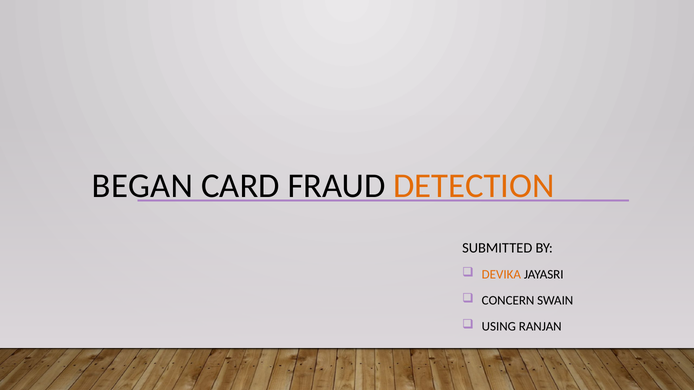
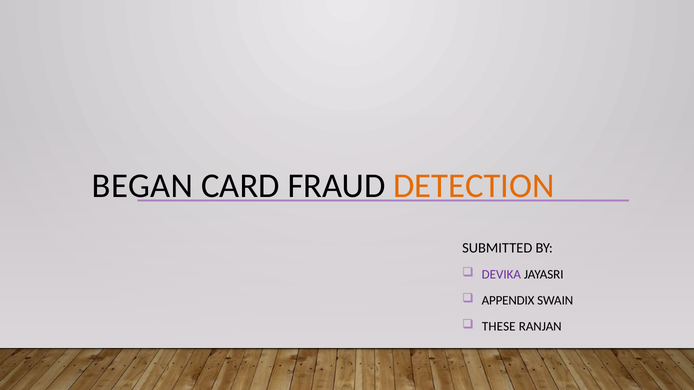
DEVIKA colour: orange -> purple
CONCERN: CONCERN -> APPENDIX
USING: USING -> THESE
